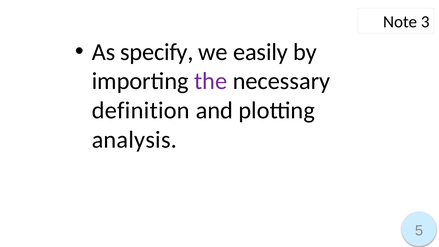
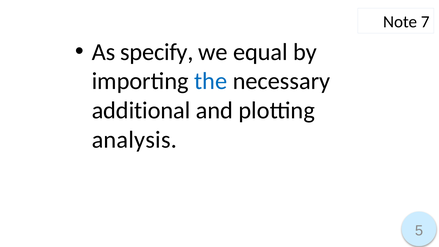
3: 3 -> 7
easily: easily -> equal
the colour: purple -> blue
definition: definition -> additional
